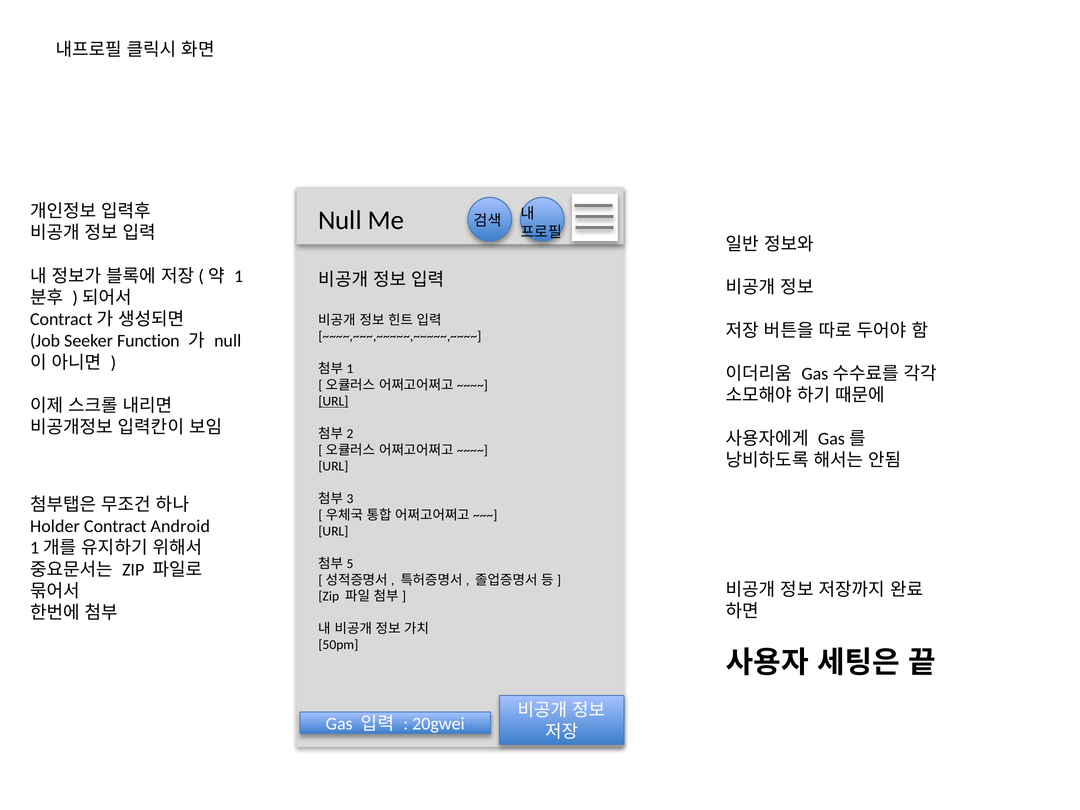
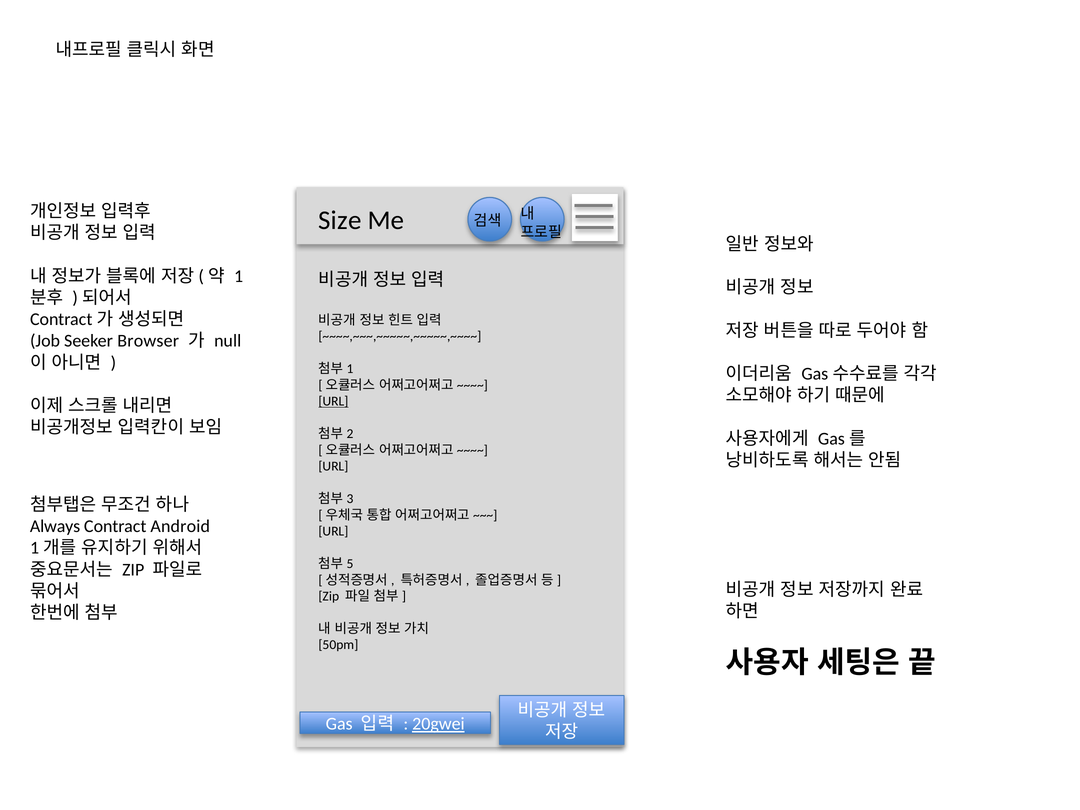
Null at (340, 220): Null -> Size
Function: Function -> Browser
Holder: Holder -> Always
20gwei underline: none -> present
